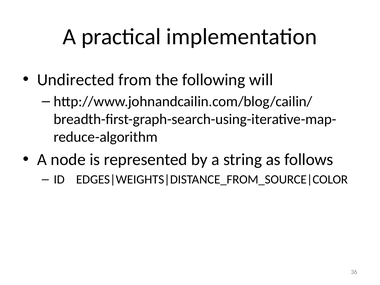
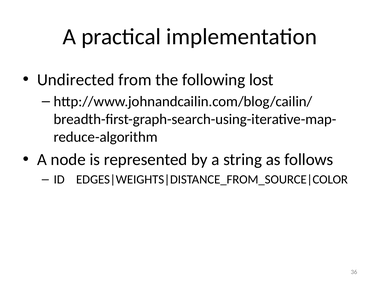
will: will -> lost
